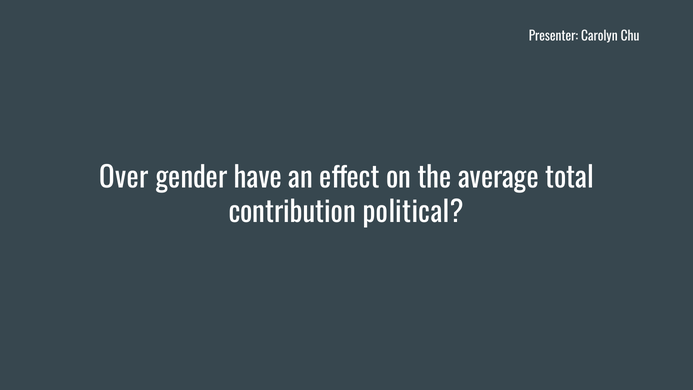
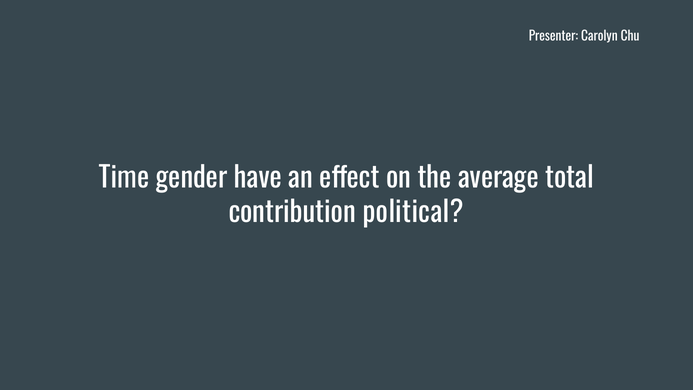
Over: Over -> Time
